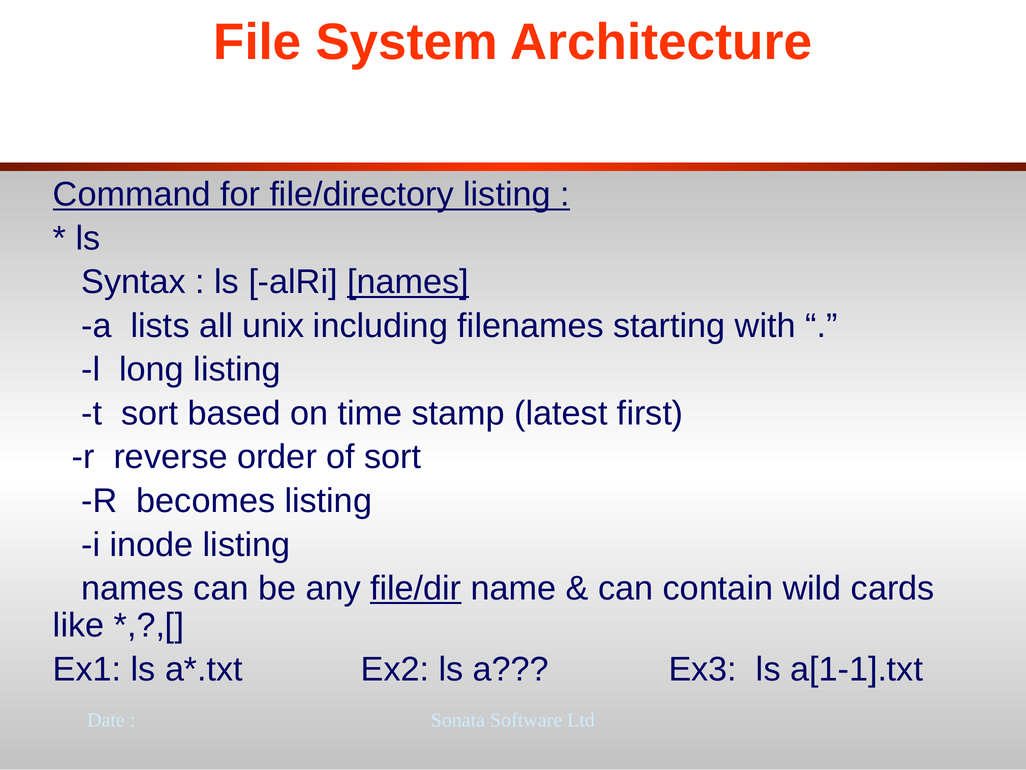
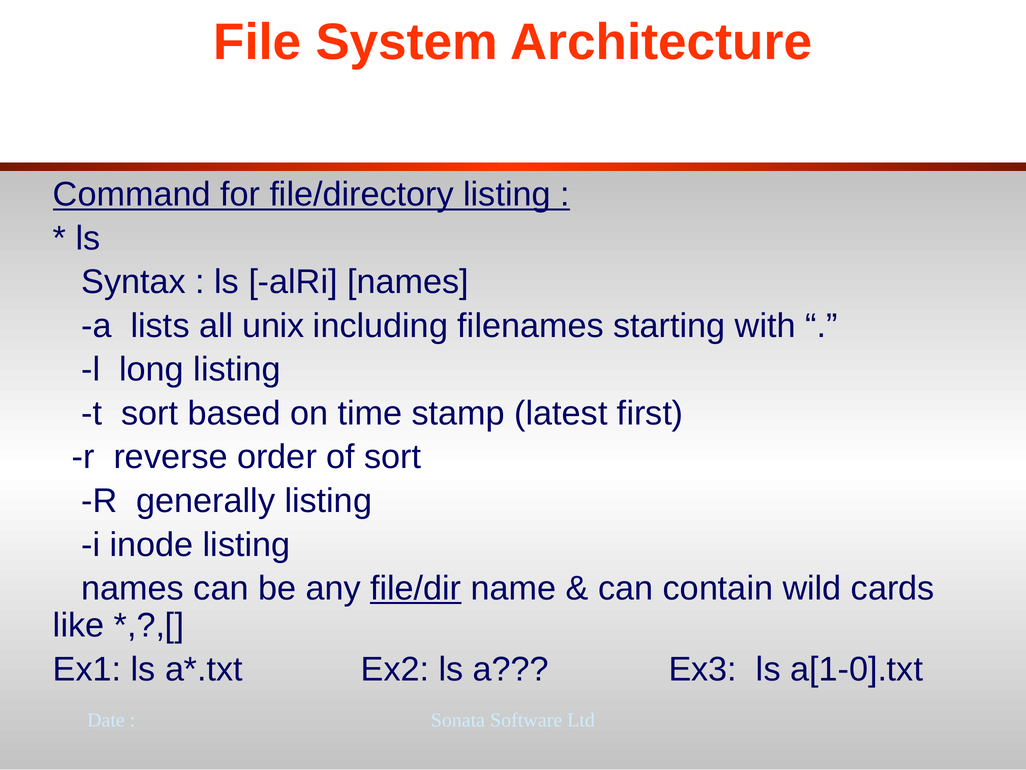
names at (408, 282) underline: present -> none
becomes: becomes -> generally
a[1-1].txt: a[1-1].txt -> a[1-0].txt
